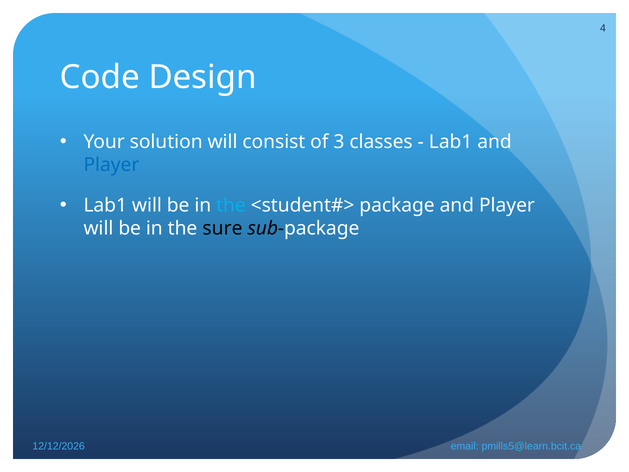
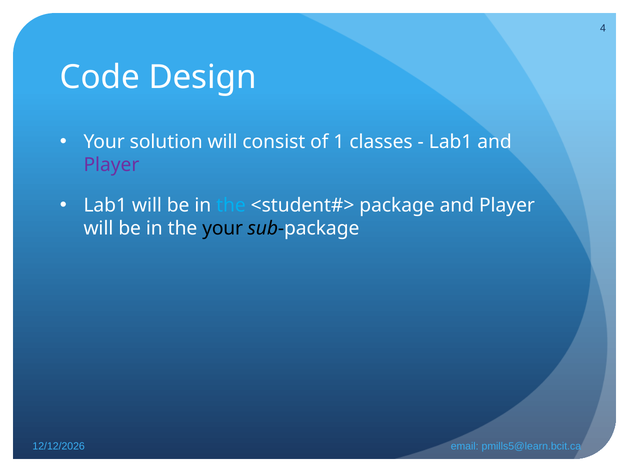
3: 3 -> 1
Player at (111, 165) colour: blue -> purple
the sure: sure -> your
